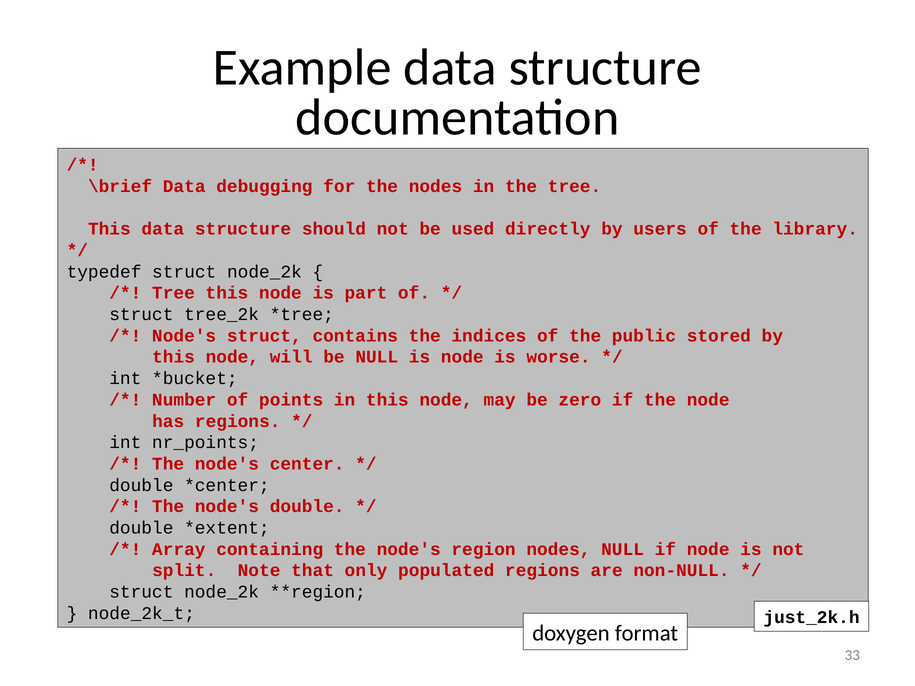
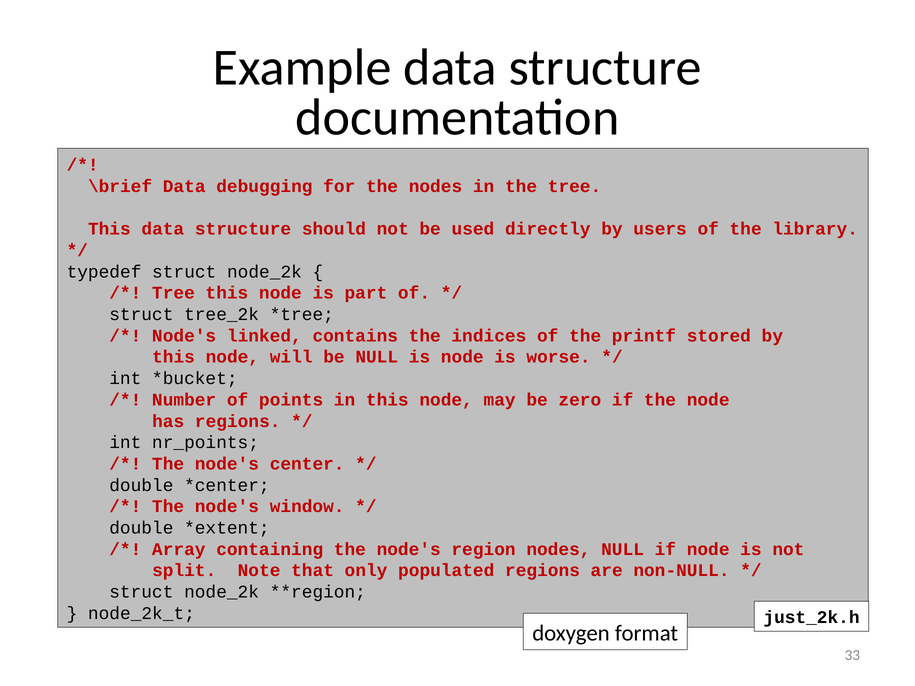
Node's struct: struct -> linked
public: public -> printf
node's double: double -> window
